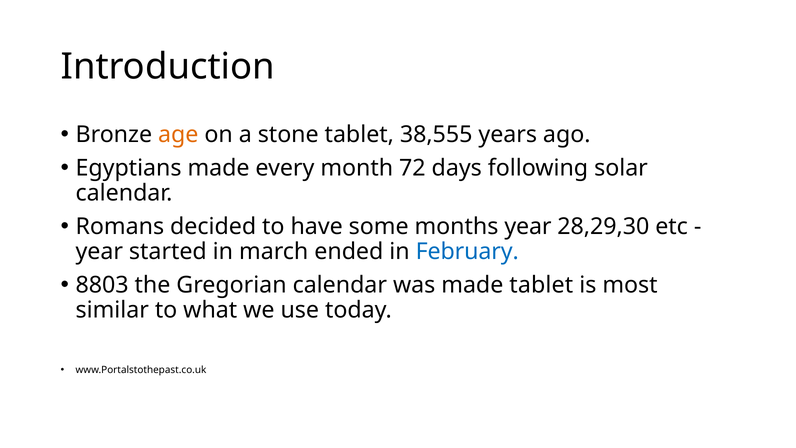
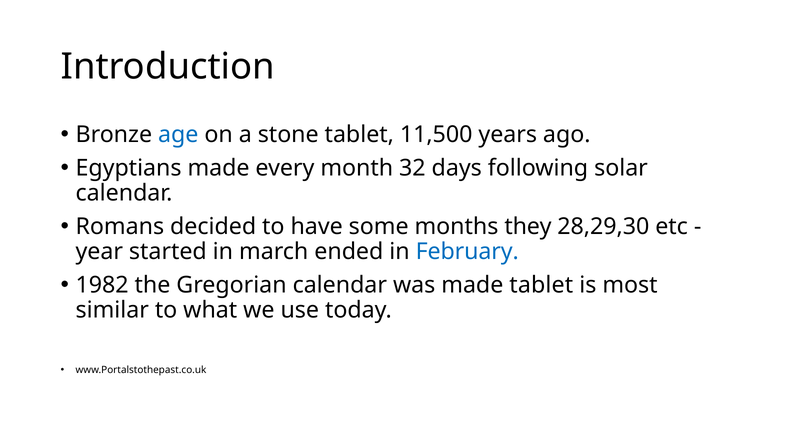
age colour: orange -> blue
38,555: 38,555 -> 11,500
72: 72 -> 32
months year: year -> they
8803: 8803 -> 1982
